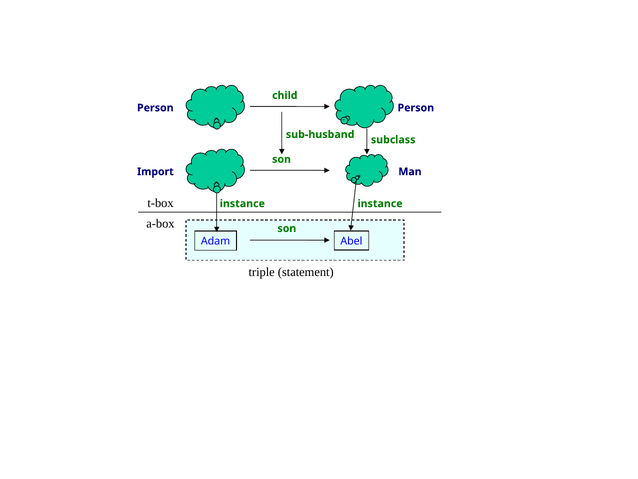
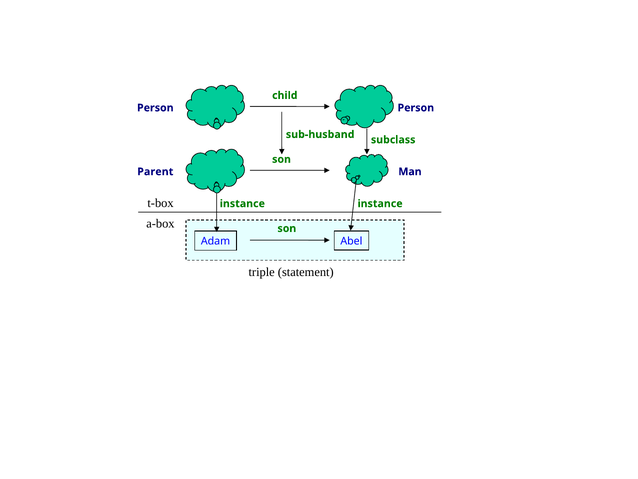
Import: Import -> Parent
